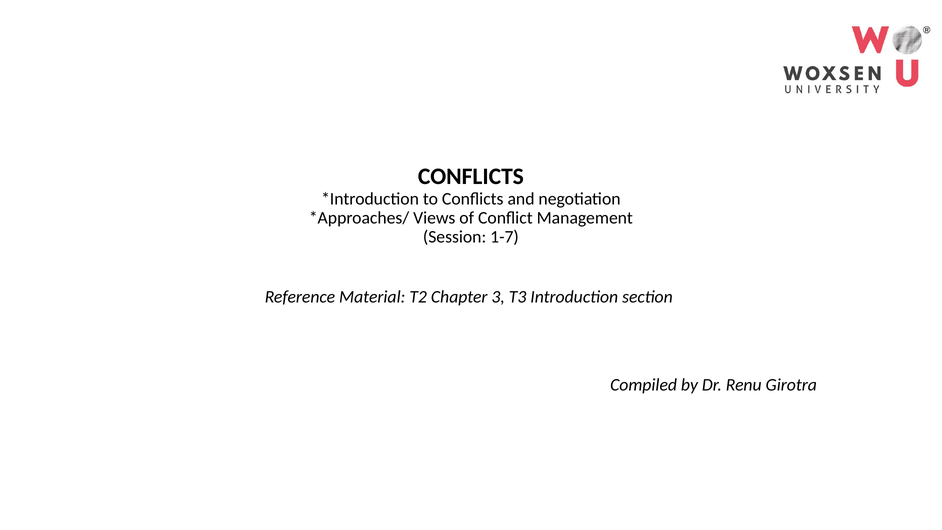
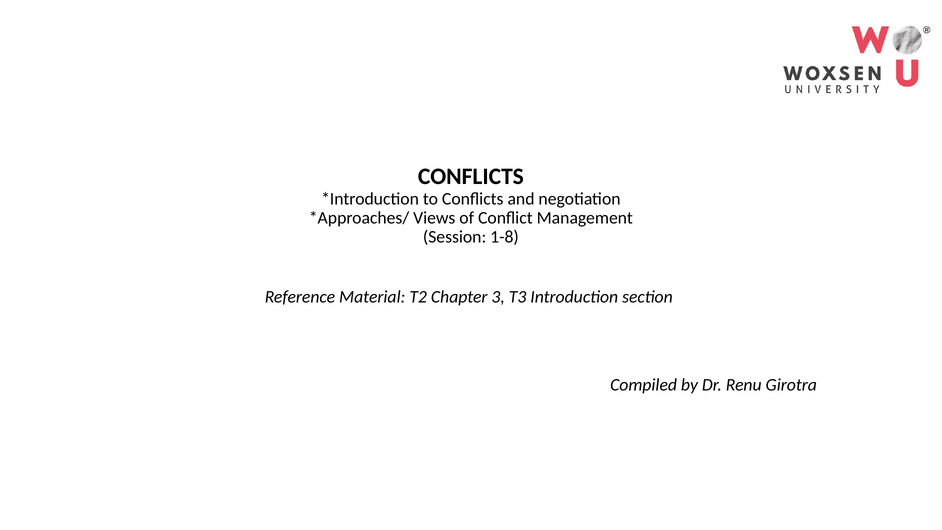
1-7: 1-7 -> 1-8
